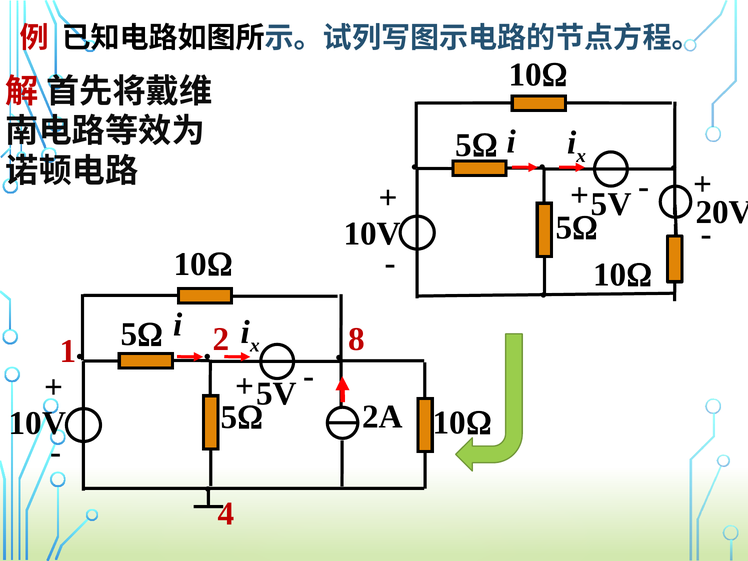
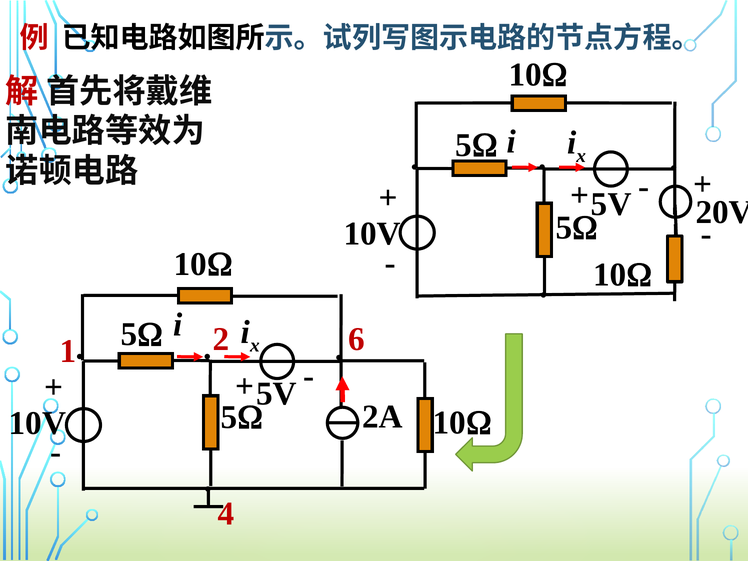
8: 8 -> 6
